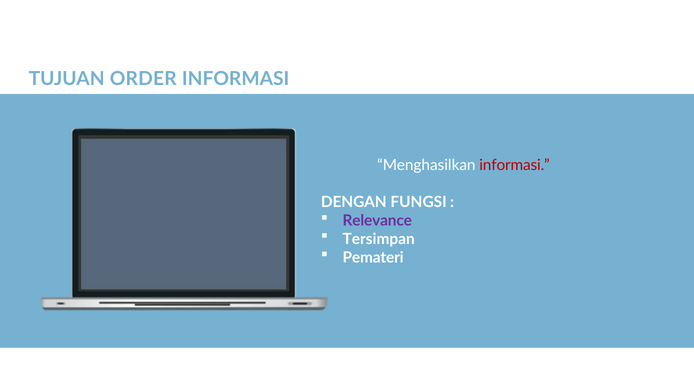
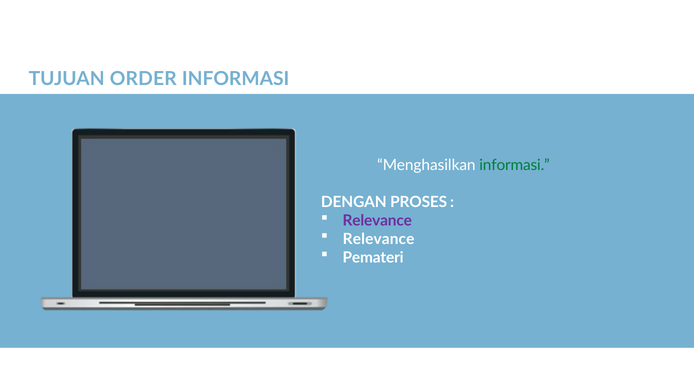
informasi at (515, 165) colour: red -> green
FUNGSI: FUNGSI -> PROSES
Tersimpan at (379, 239): Tersimpan -> Relevance
